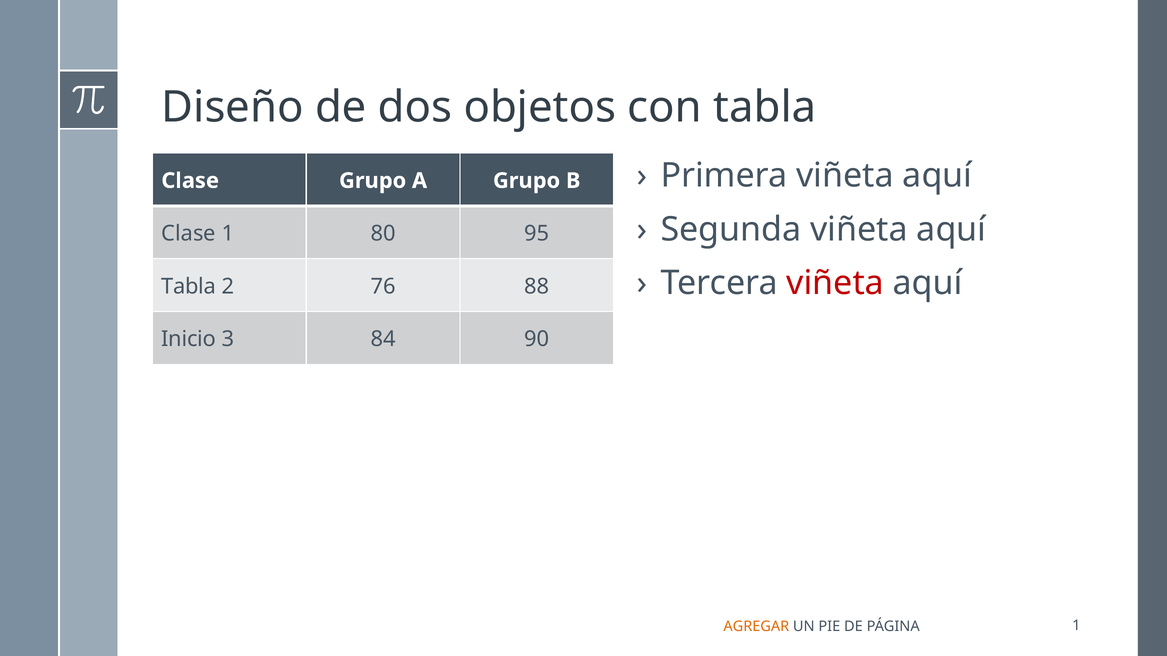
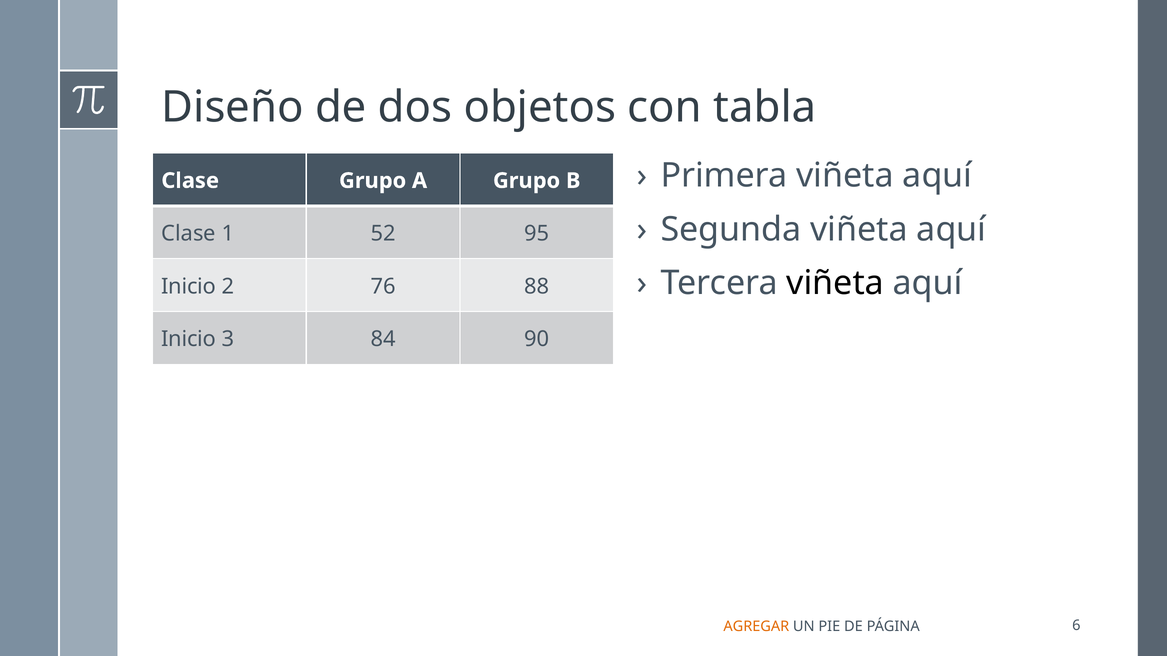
80: 80 -> 52
viñeta at (835, 283) colour: red -> black
Tabla at (189, 287): Tabla -> Inicio
PÁGINA 1: 1 -> 6
